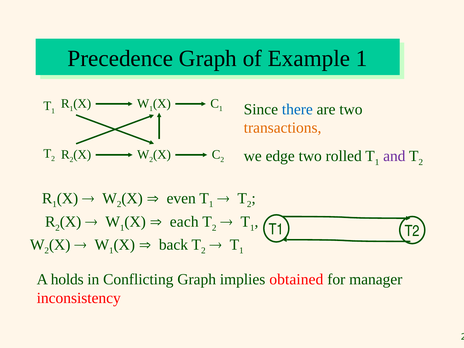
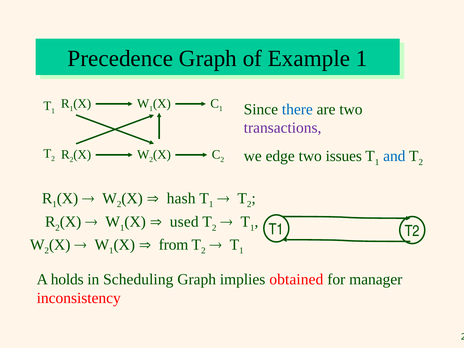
transactions colour: orange -> purple
rolled: rolled -> issues
and colour: purple -> blue
even: even -> hash
each: each -> used
back: back -> from
Conflicting: Conflicting -> Scheduling
